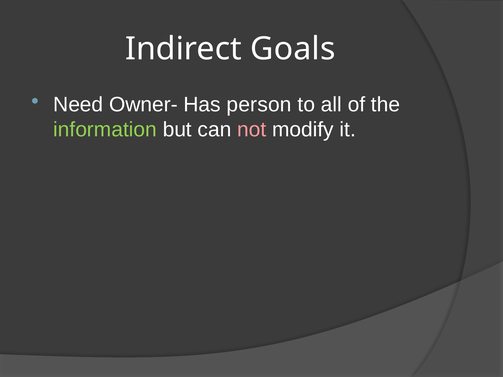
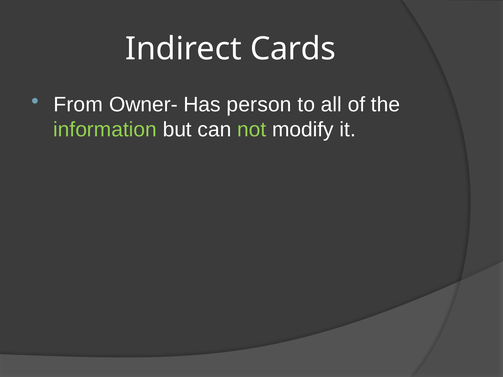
Goals: Goals -> Cards
Need: Need -> From
not colour: pink -> light green
